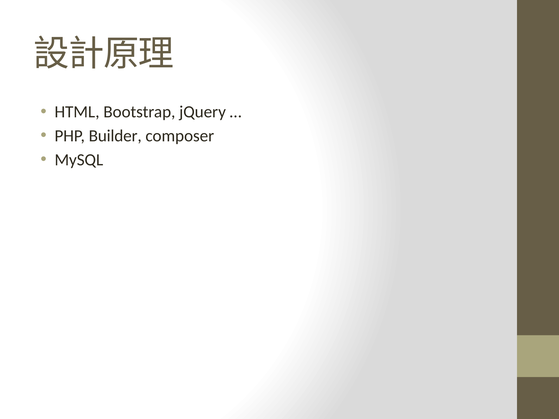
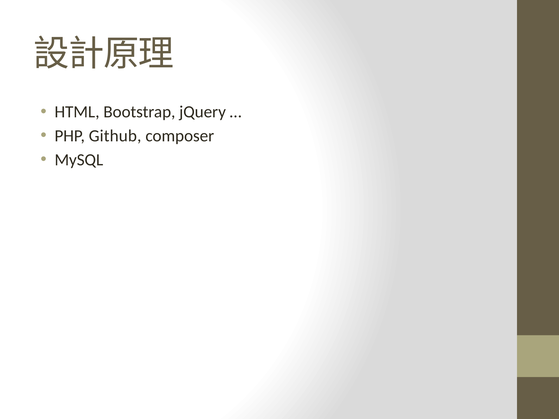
Builder: Builder -> Github
